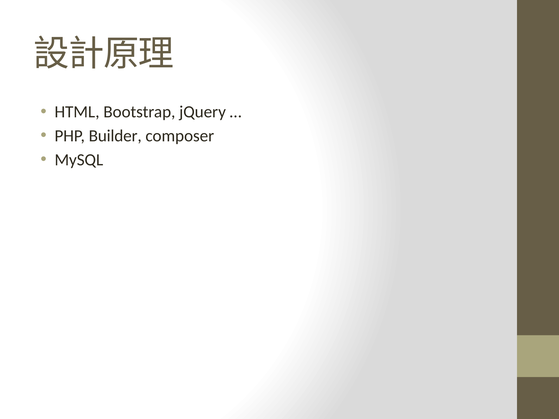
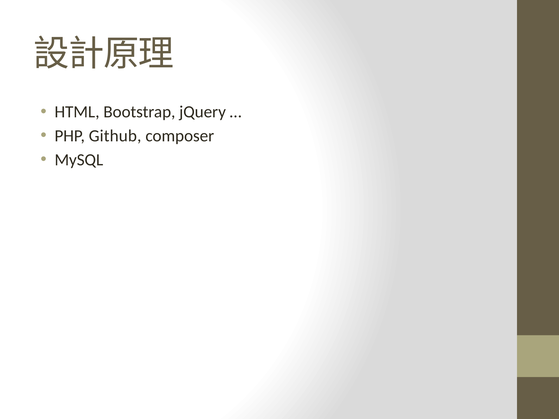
Builder: Builder -> Github
